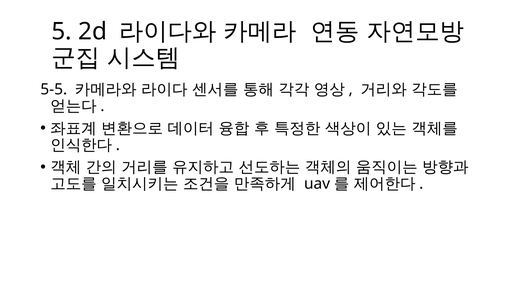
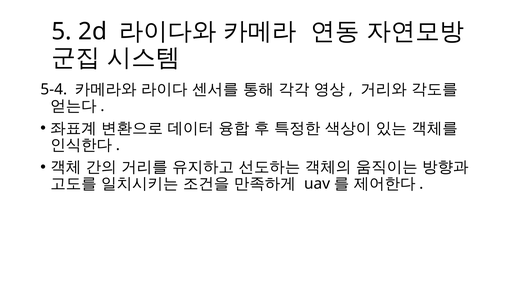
5-5: 5-5 -> 5-4
